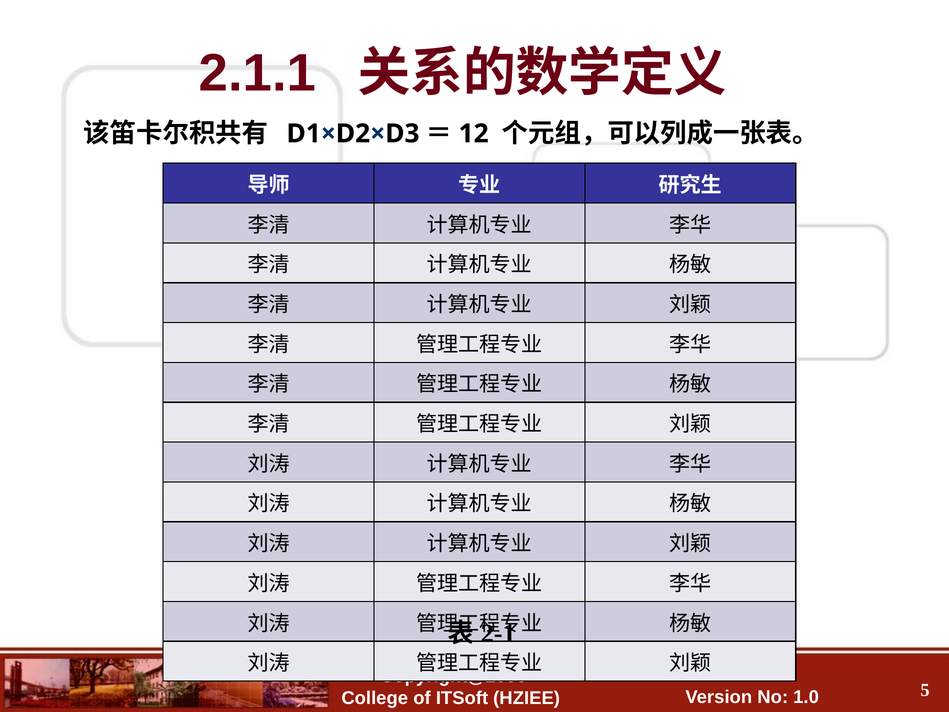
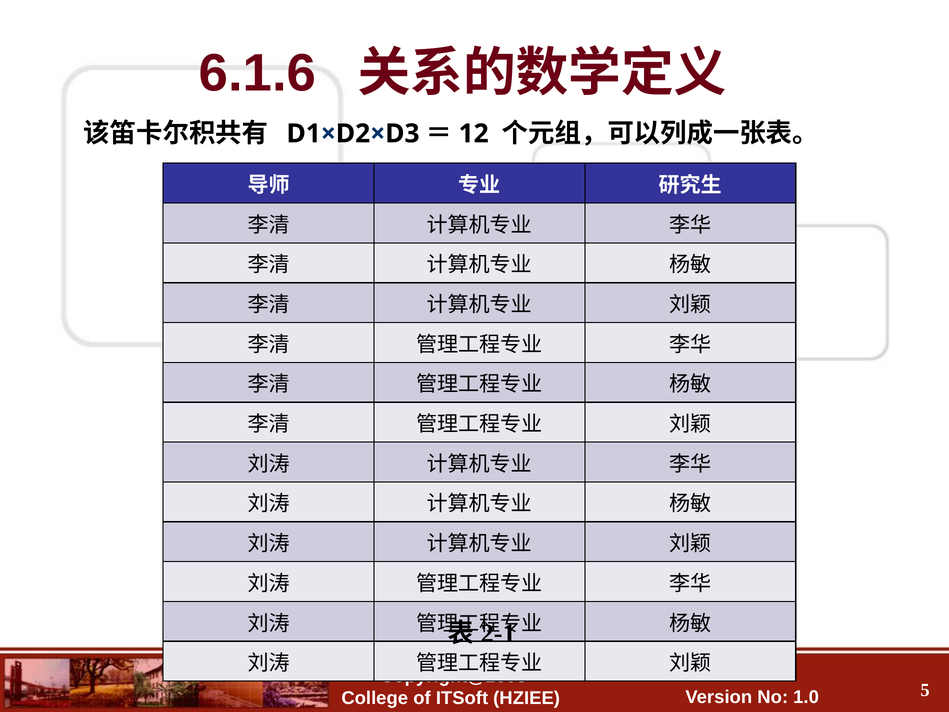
2.1.1: 2.1.1 -> 6.1.6
